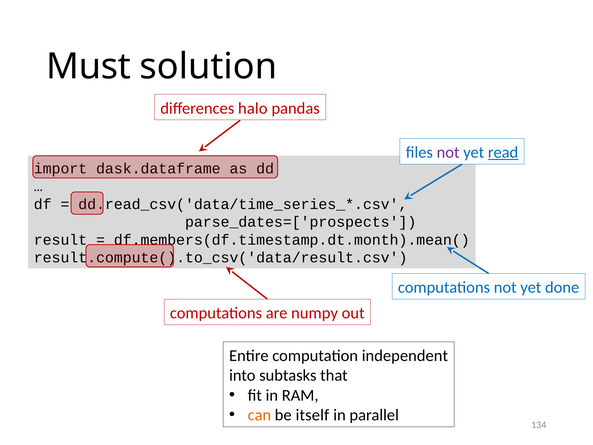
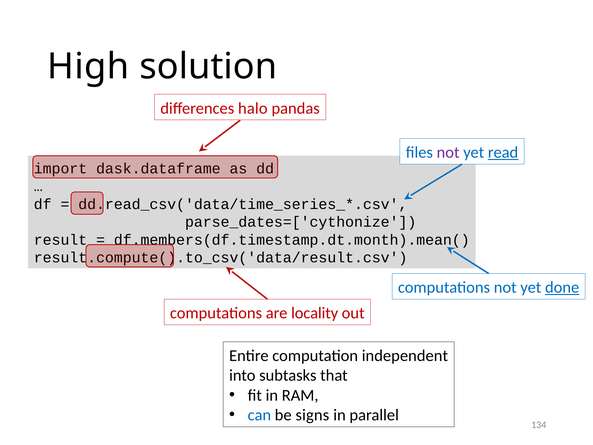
Must: Must -> High
parse_dates=['prospects: parse_dates=['prospects -> parse_dates=['cythonize
done underline: none -> present
numpy: numpy -> locality
can colour: orange -> blue
itself: itself -> signs
